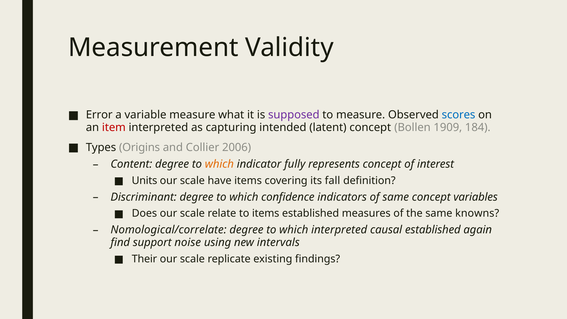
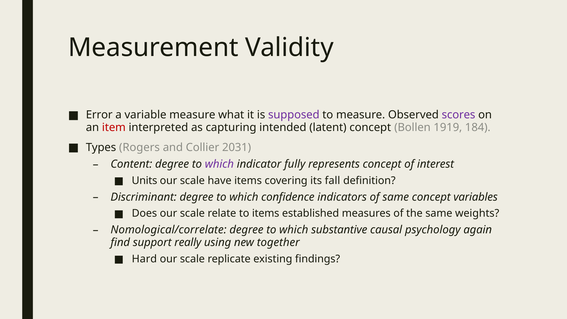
scores colour: blue -> purple
1909: 1909 -> 1919
Origins: Origins -> Rogers
2006: 2006 -> 2031
which at (219, 164) colour: orange -> purple
knowns: knowns -> weights
which interpreted: interpreted -> substantive
causal established: established -> psychology
noise: noise -> really
intervals: intervals -> together
Their: Their -> Hard
